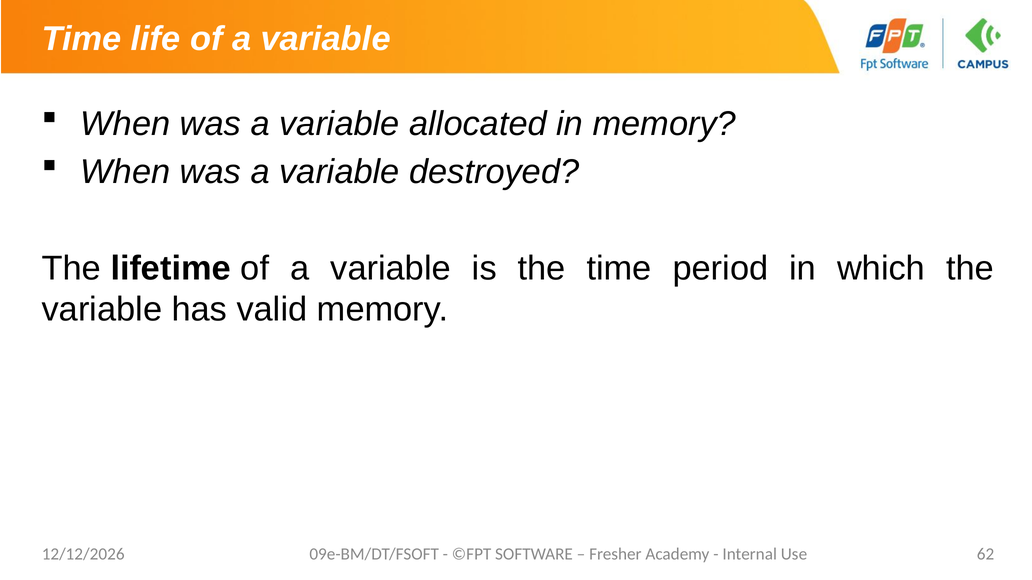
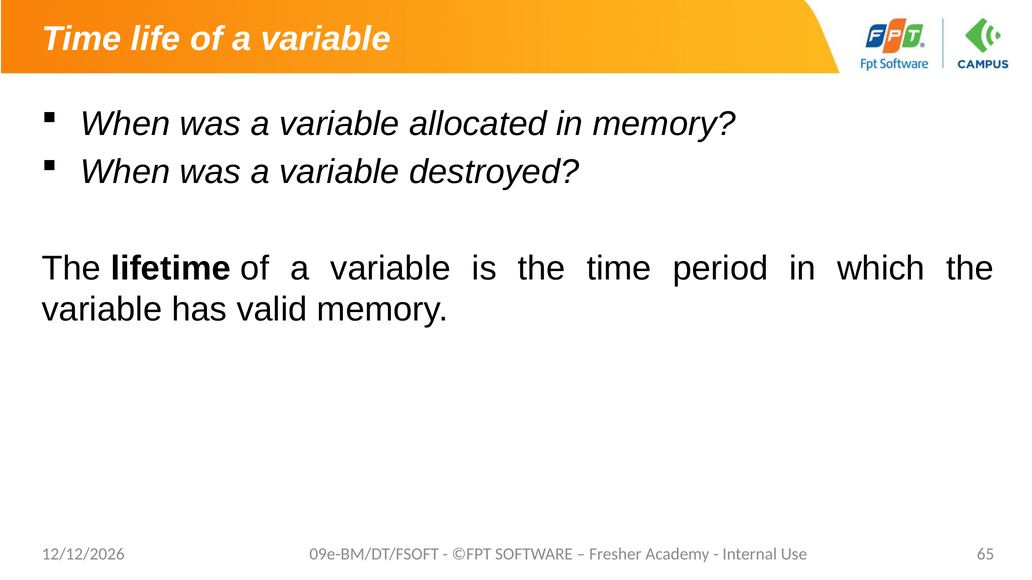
62: 62 -> 65
